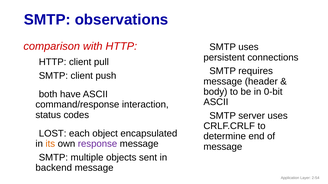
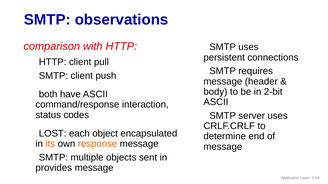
0-bit: 0-bit -> 2-bit
response colour: purple -> orange
backend: backend -> provides
